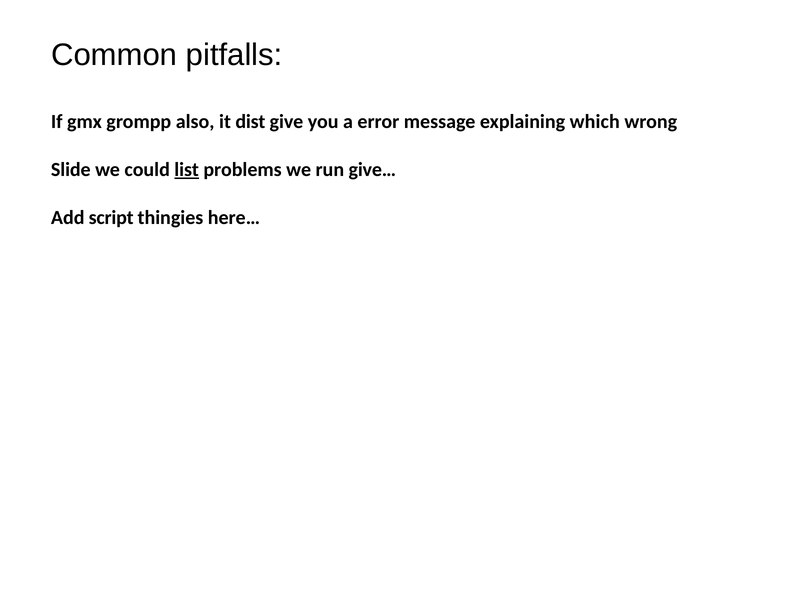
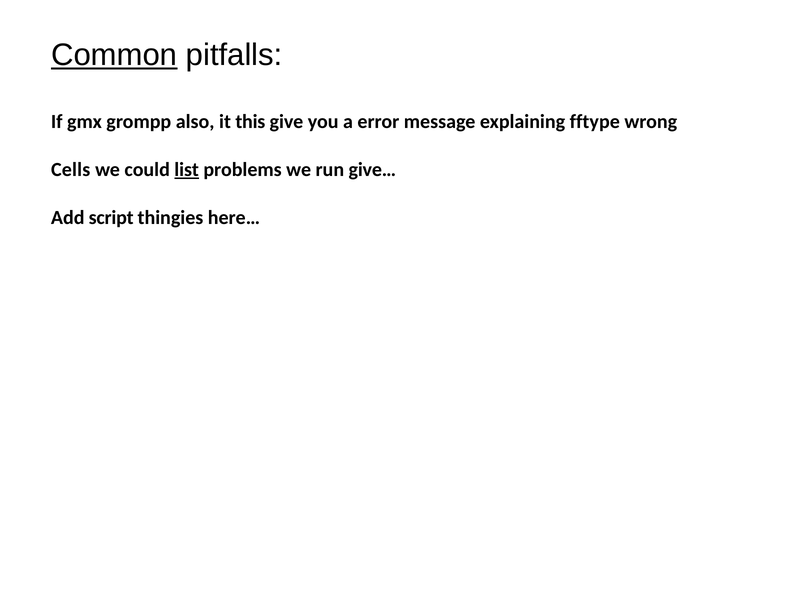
Common underline: none -> present
dist: dist -> this
which: which -> fftype
Slide: Slide -> Cells
